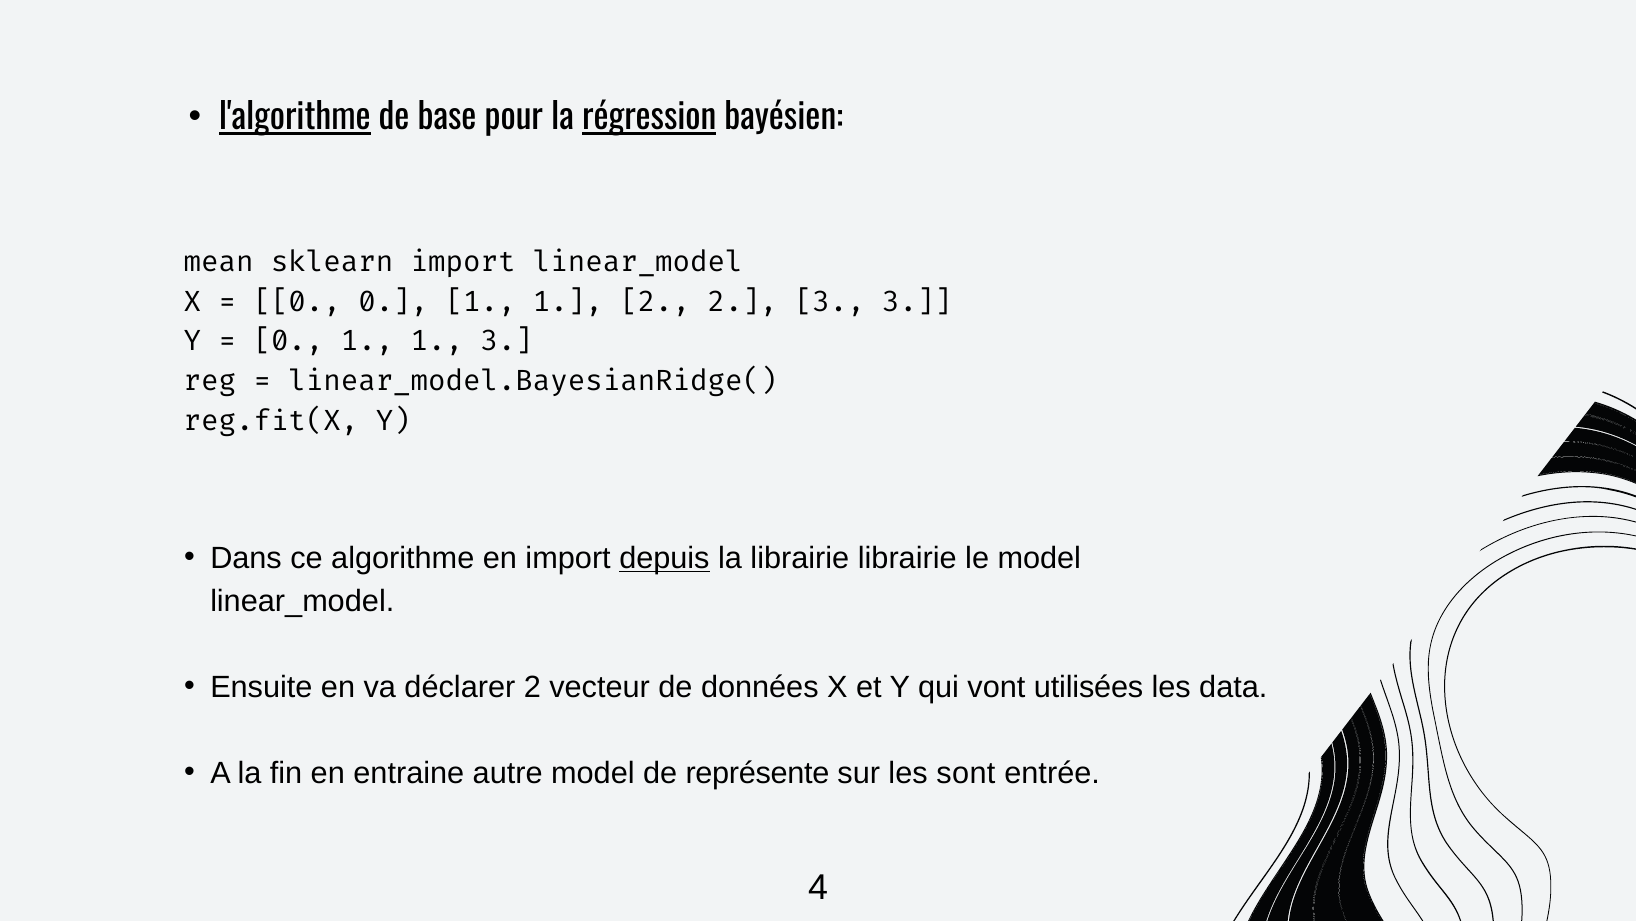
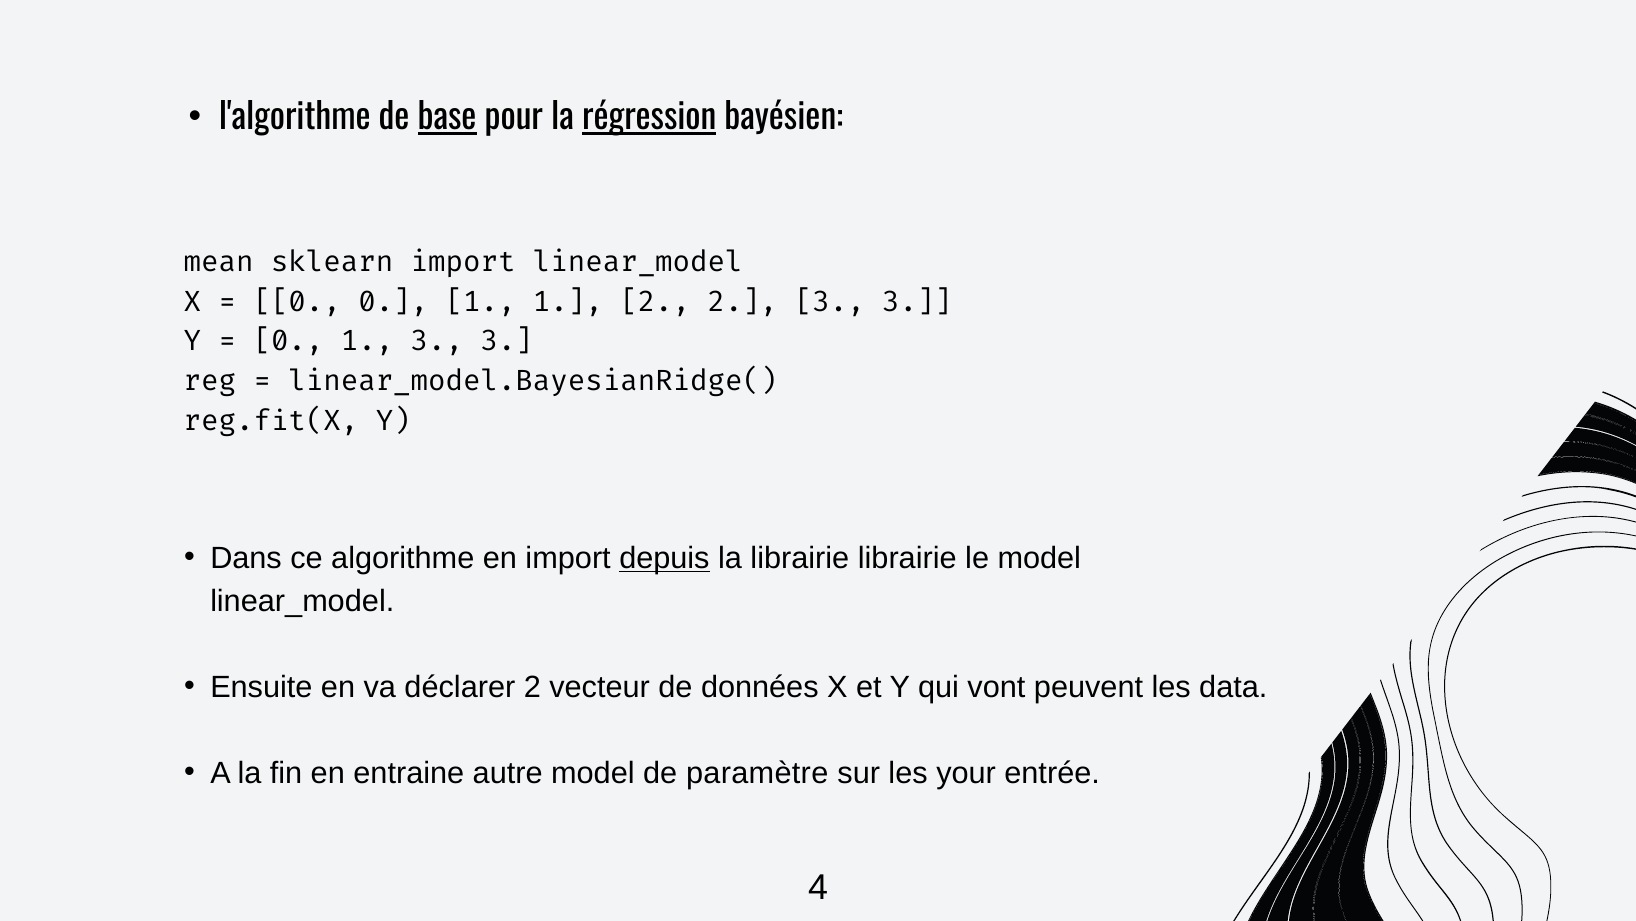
l'algorithme underline: present -> none
base underline: none -> present
1 at (437, 341): 1 -> 3
utilisées: utilisées -> peuvent
représente: représente -> paramètre
sont: sont -> your
